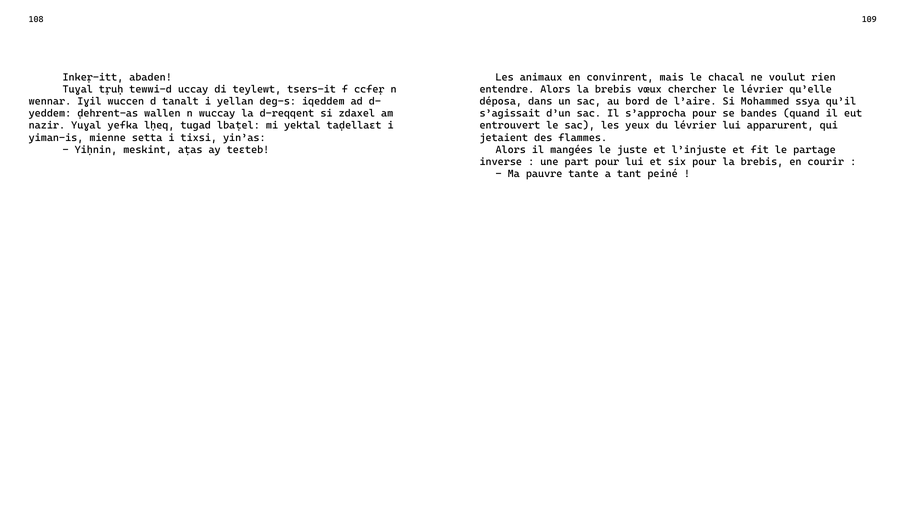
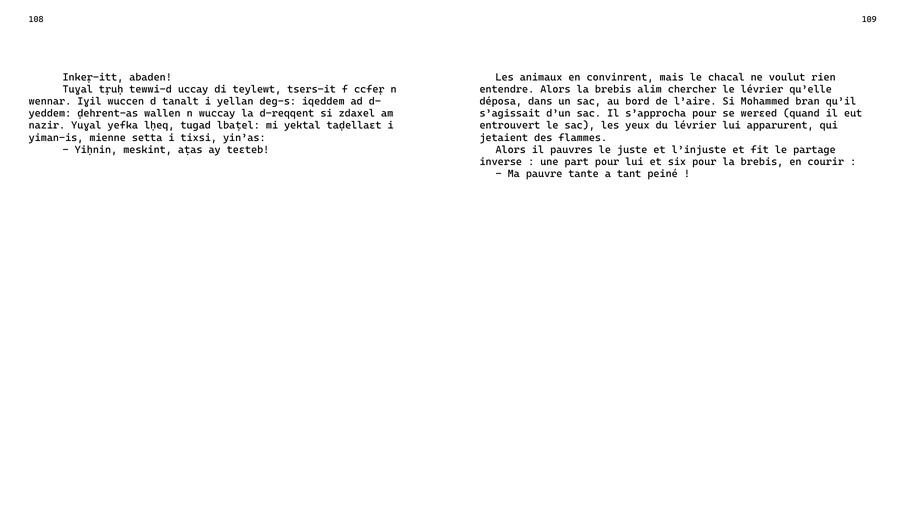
vœux: vœux -> alim
ssya: ssya -> bran
bandes: bandes -> werɛed
mangées: mangées -> pauvres
